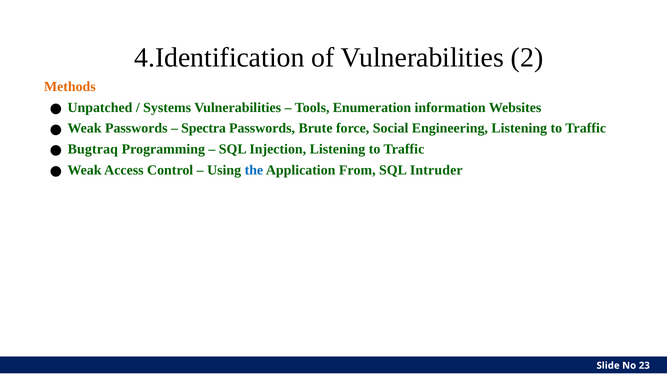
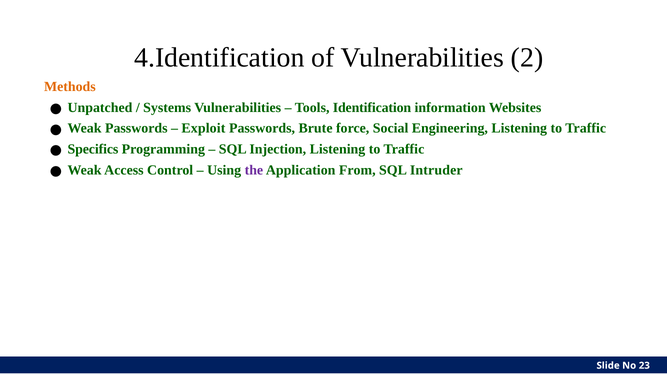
Enumeration: Enumeration -> Identification
Spectra: Spectra -> Exploit
Bugtraq: Bugtraq -> Specifics
the colour: blue -> purple
